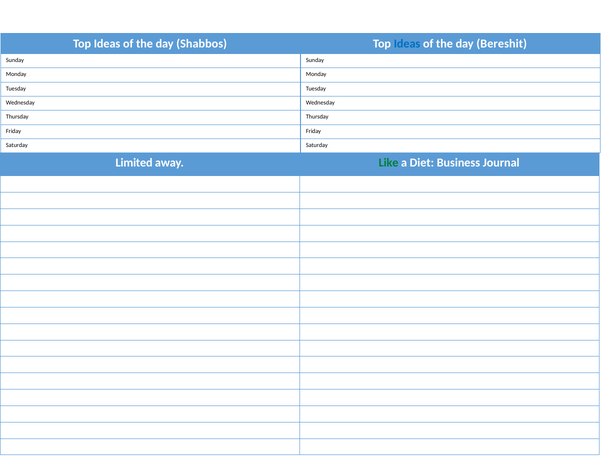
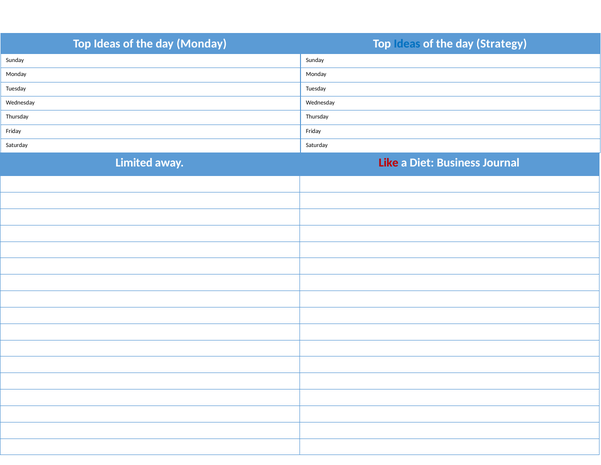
day Shabbos: Shabbos -> Monday
Bereshit: Bereshit -> Strategy
Like colour: green -> red
